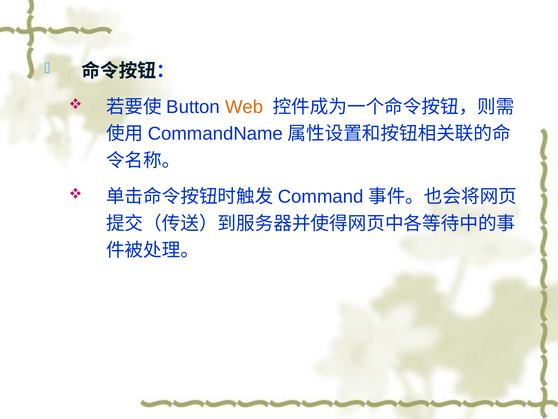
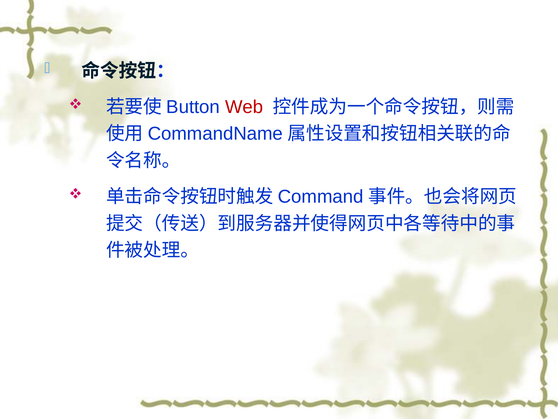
Web colour: orange -> red
